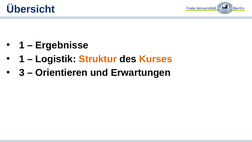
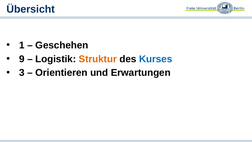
Ergebnisse: Ergebnisse -> Geschehen
1 at (22, 59): 1 -> 9
Kurses colour: orange -> blue
